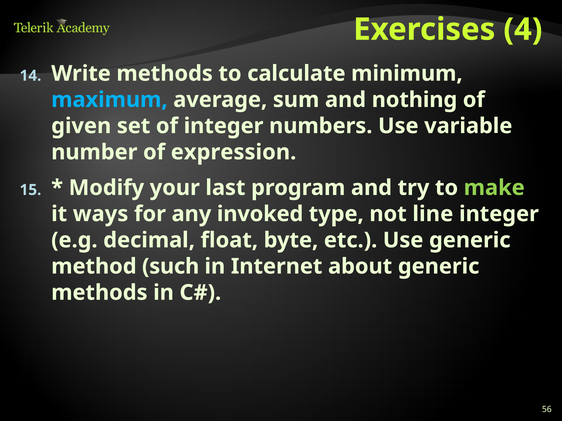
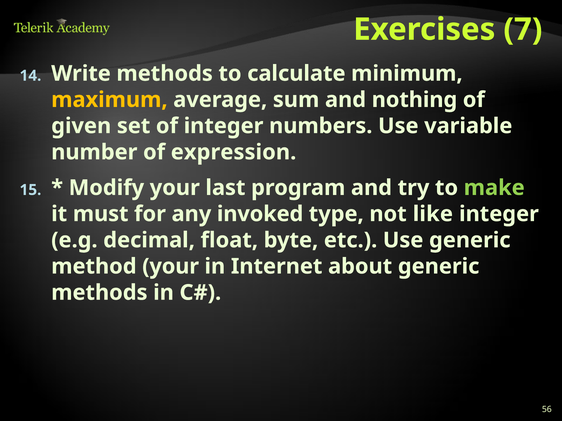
4: 4 -> 7
maximum colour: light blue -> yellow
ways: ways -> must
line: line -> like
method such: such -> your
